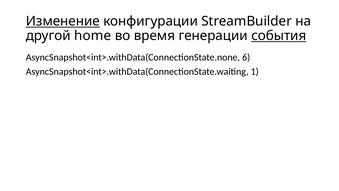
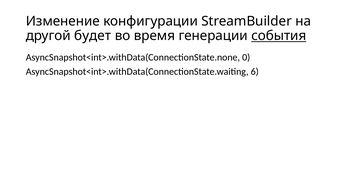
Изменение underline: present -> none
home: home -> будет
6: 6 -> 0
1: 1 -> 6
